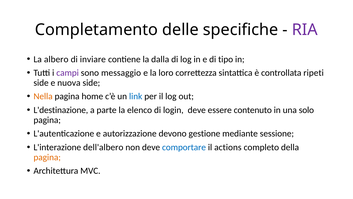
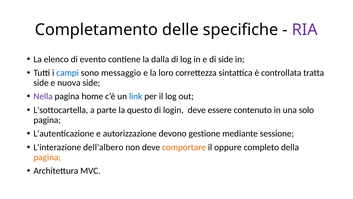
albero: albero -> elenco
inviare: inviare -> evento
di tipo: tipo -> side
campi colour: purple -> blue
ripeti: ripeti -> tratta
Nella colour: orange -> purple
L'destinazione: L'destinazione -> L'sottocartella
elenco: elenco -> questo
comportare colour: blue -> orange
actions: actions -> oppure
